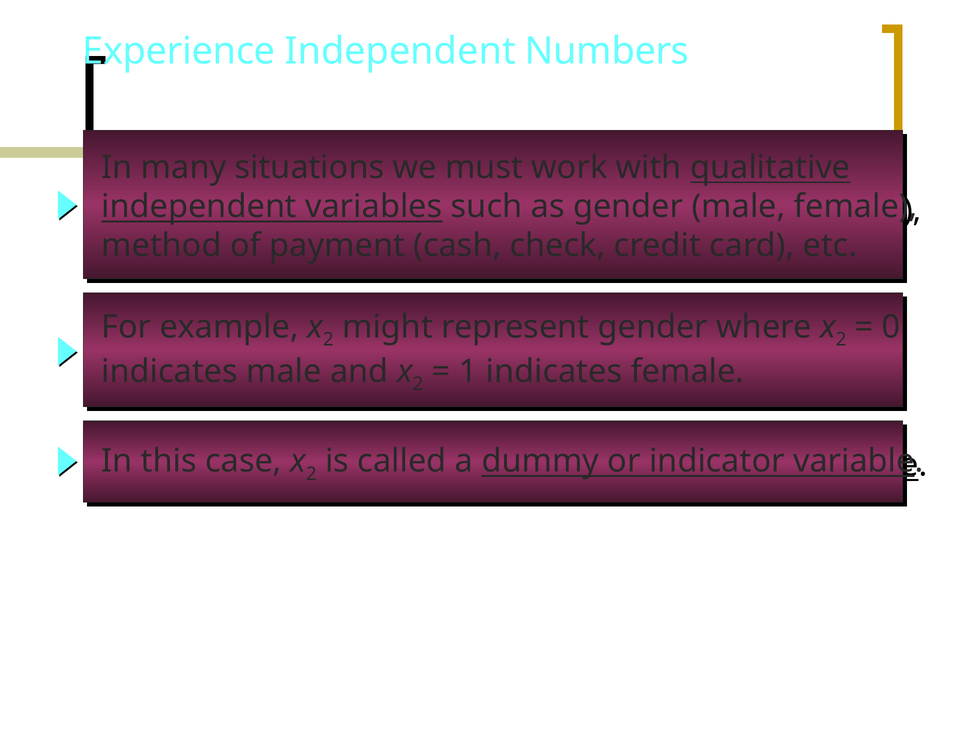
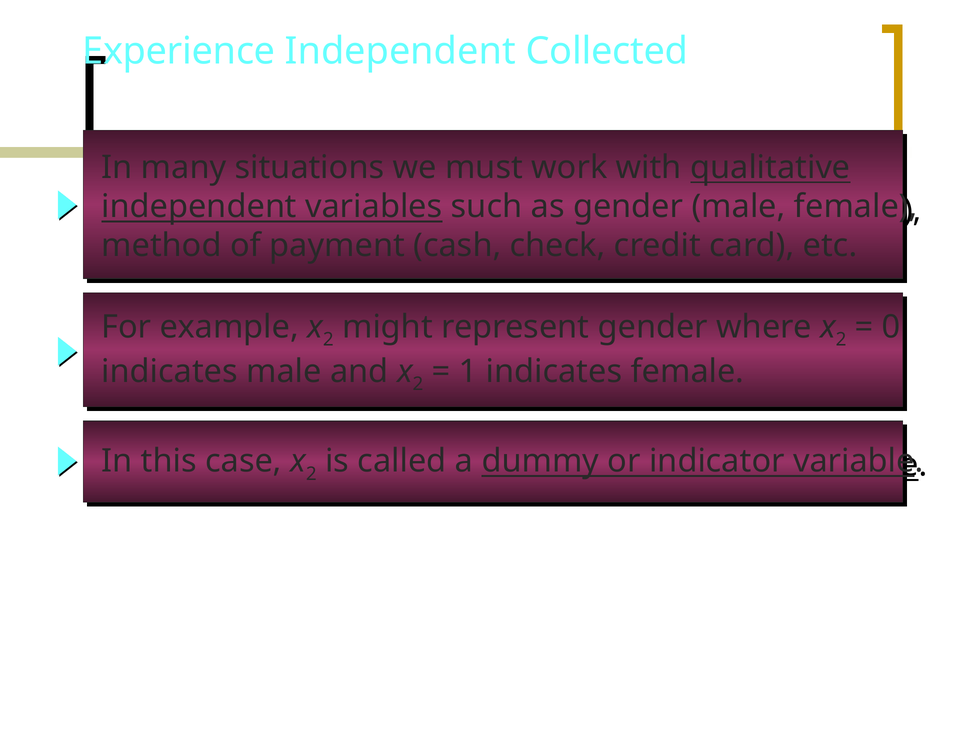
Numbers: Numbers -> Collected
